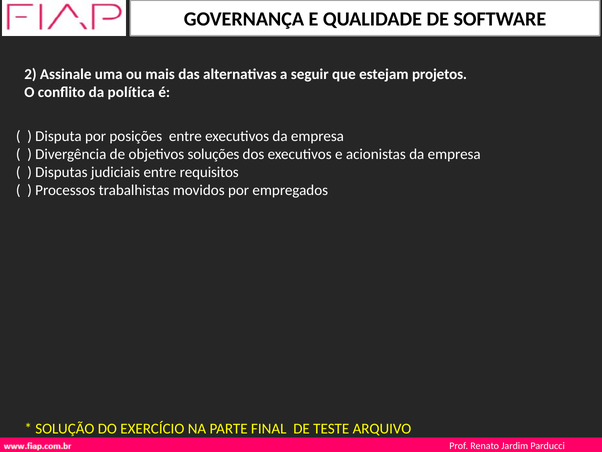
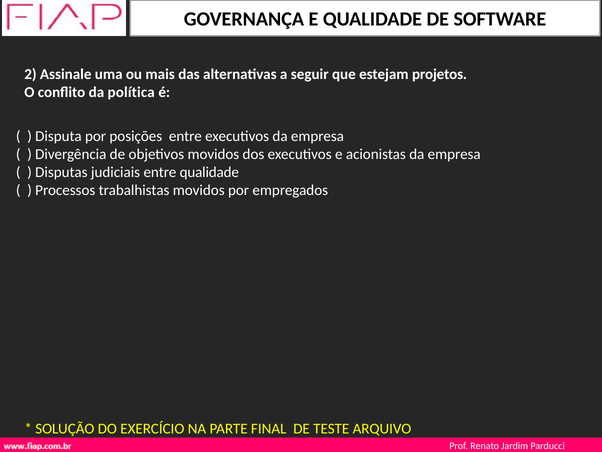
objetivos soluções: soluções -> movidos
entre requisitos: requisitos -> qualidade
